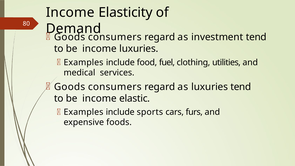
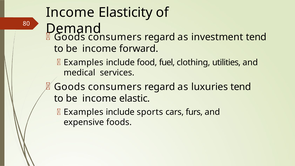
income luxuries: luxuries -> forward
